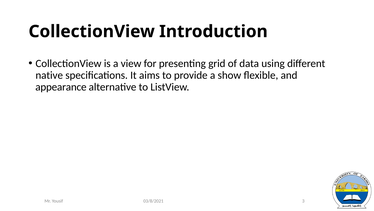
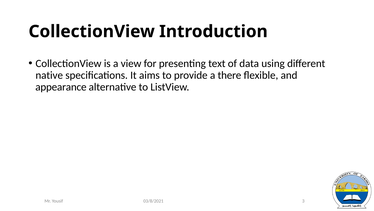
grid: grid -> text
show: show -> there
